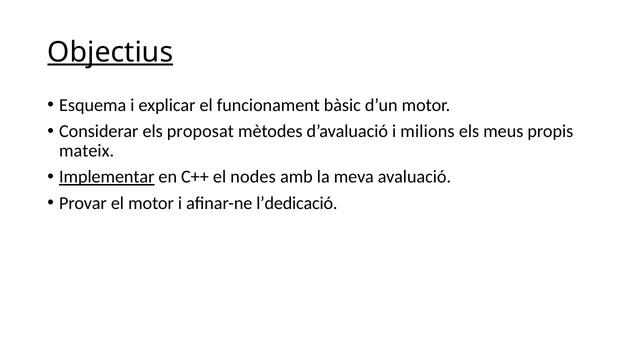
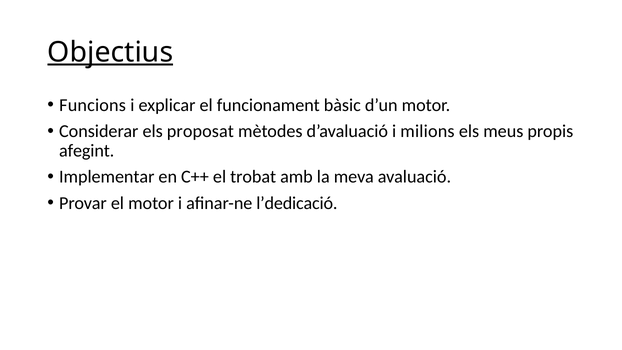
Esquema: Esquema -> Funcions
mateix: mateix -> afegint
Implementar underline: present -> none
nodes: nodes -> trobat
